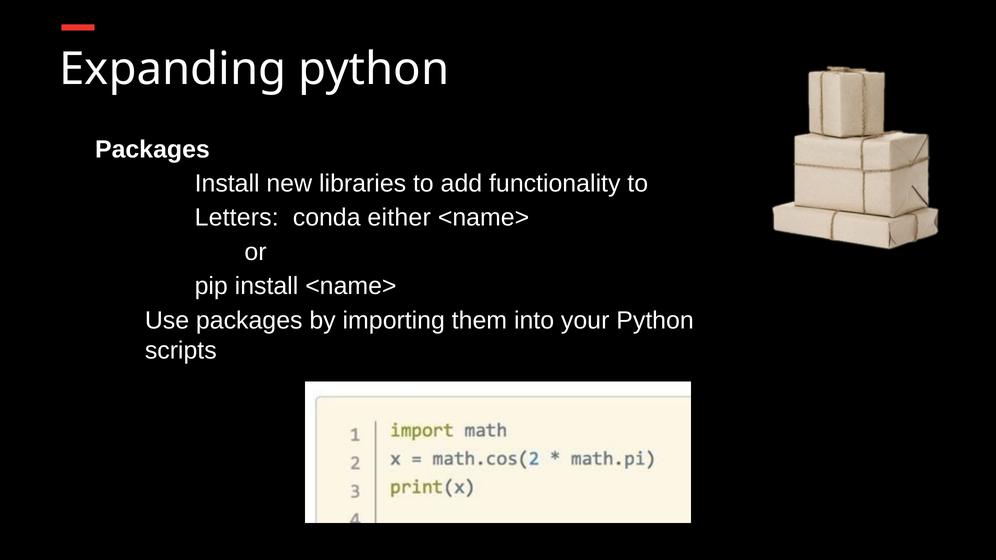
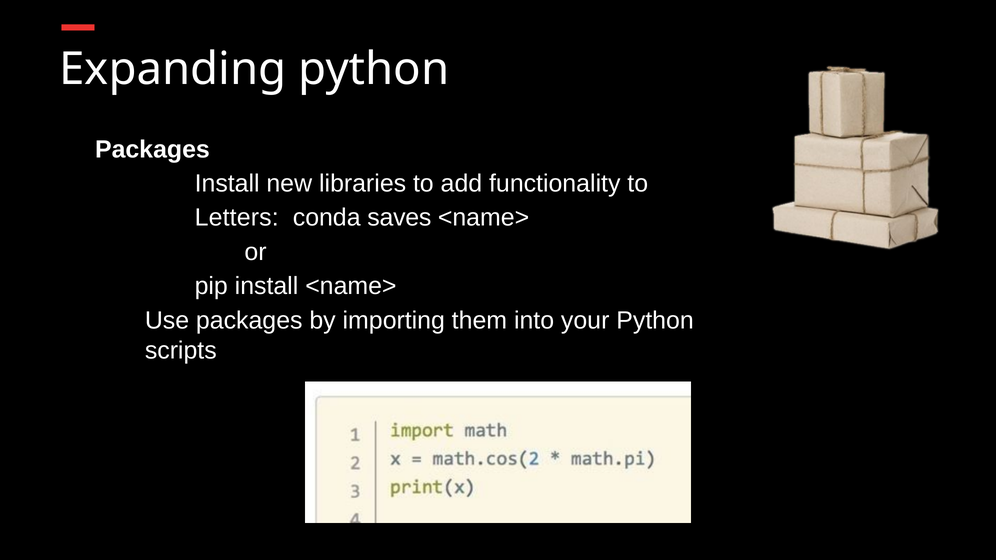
either: either -> saves
